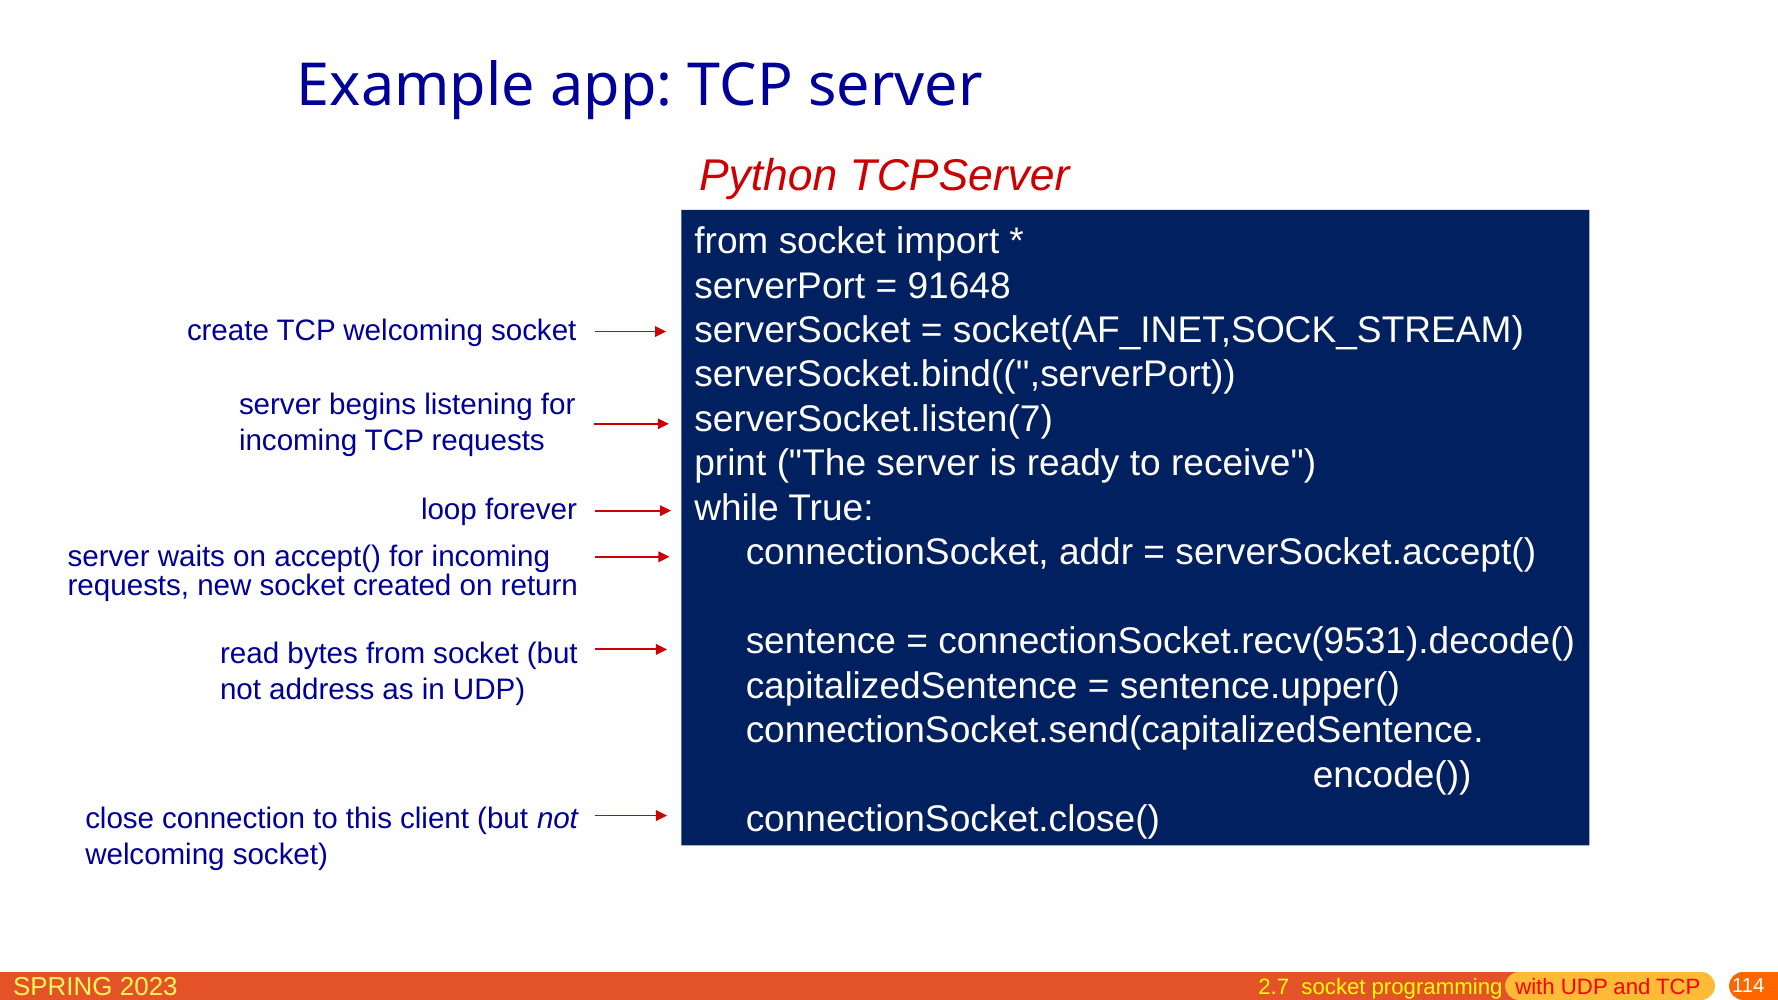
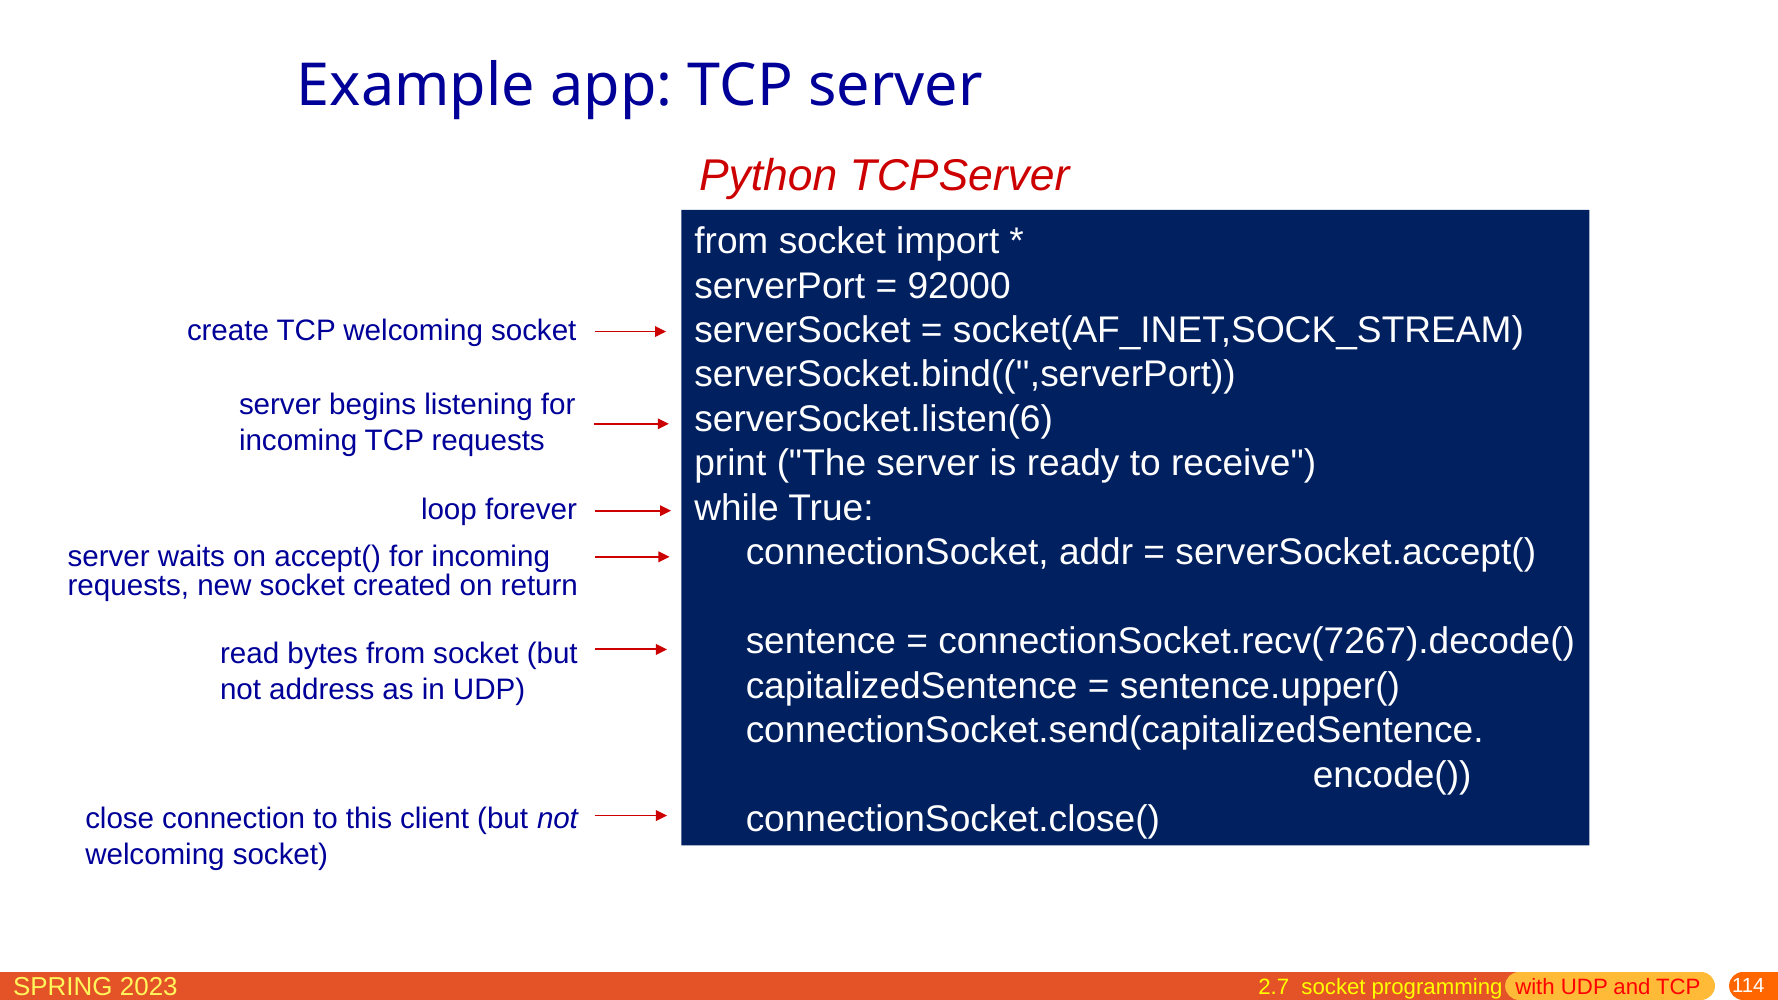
91648: 91648 -> 92000
serverSocket.listen(7: serverSocket.listen(7 -> serverSocket.listen(6
connectionSocket.recv(9531).decode(: connectionSocket.recv(9531).decode( -> connectionSocket.recv(7267).decode(
